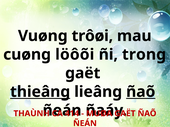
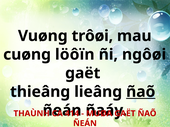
löôõi: löôõi -> löôïn
trong: trong -> ngôøi
thieâng underline: present -> none
